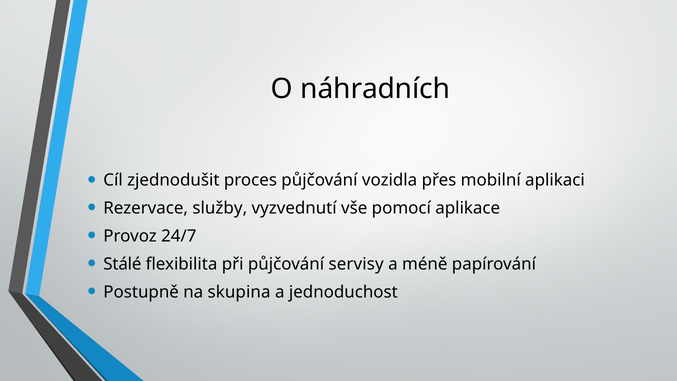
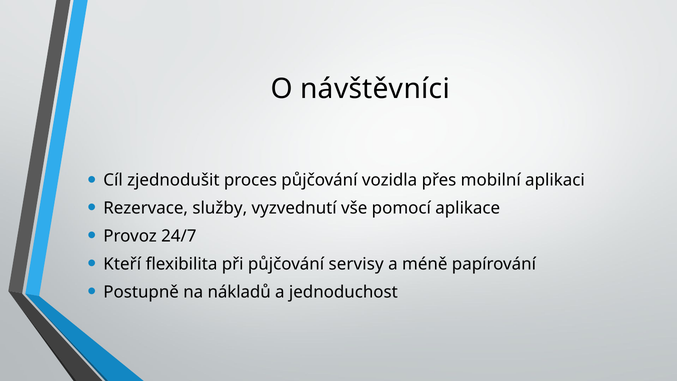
náhradních: náhradních -> návštěvníci
Stálé: Stálé -> Kteří
skupina: skupina -> nákladů
